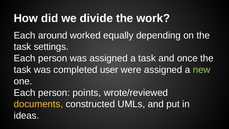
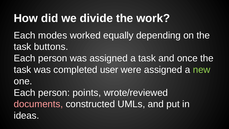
around: around -> modes
settings: settings -> buttons
documents colour: yellow -> pink
